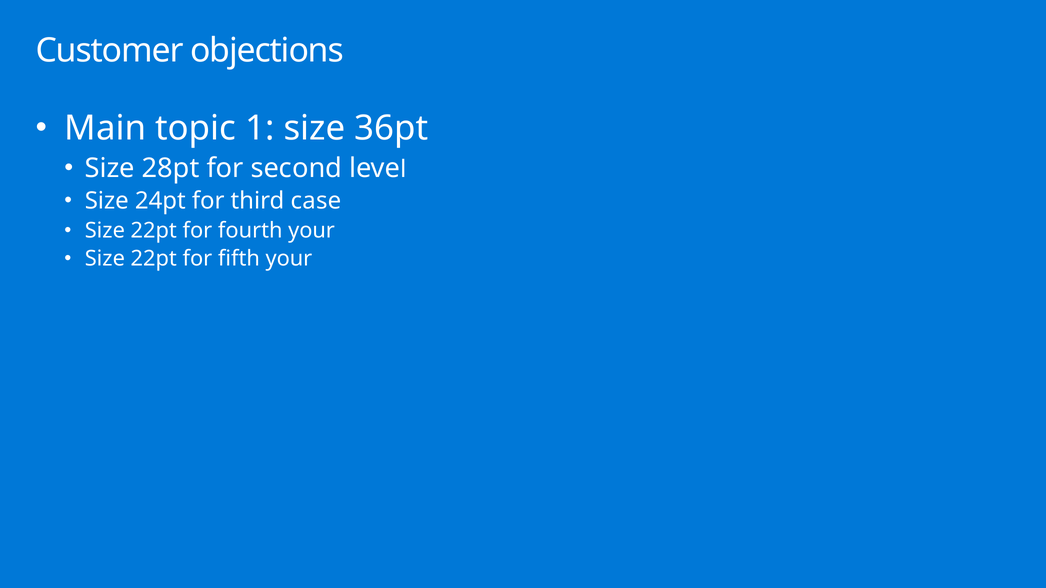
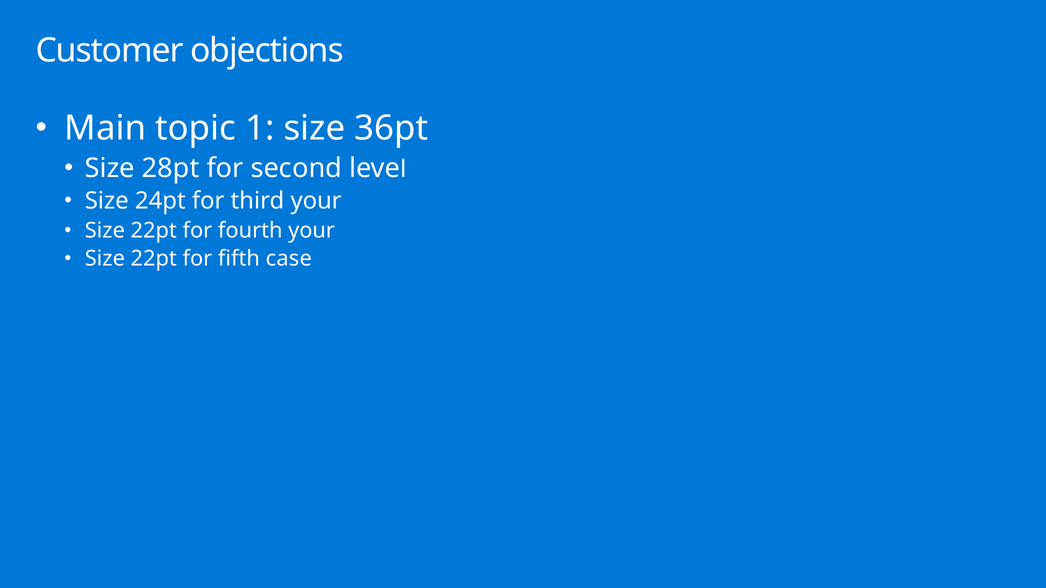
third case: case -> your
fifth your: your -> case
